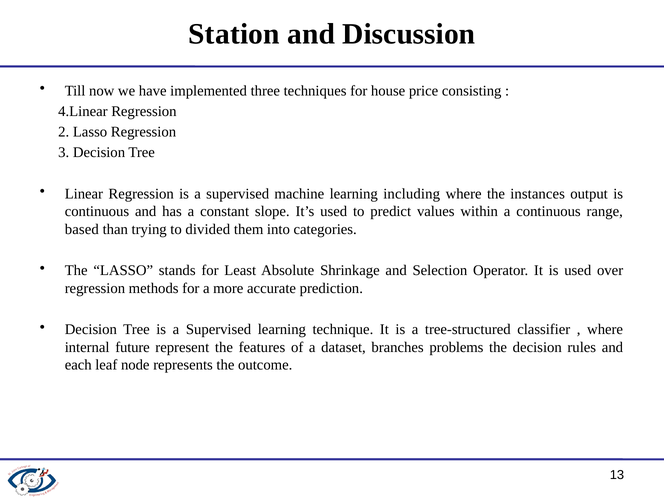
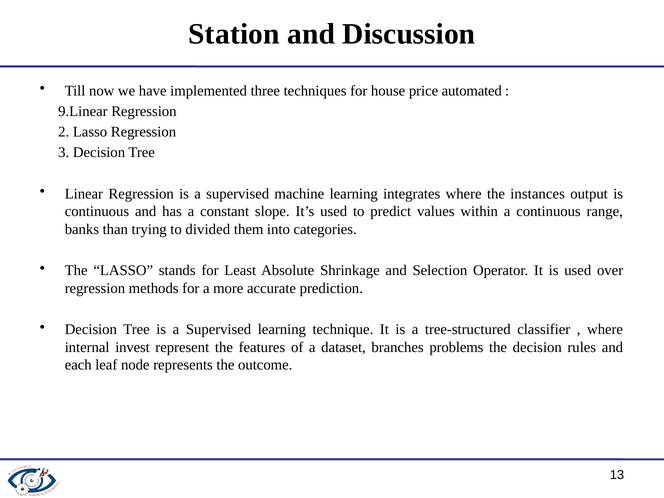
consisting: consisting -> automated
4.Linear: 4.Linear -> 9.Linear
including: including -> integrates
based: based -> banks
future: future -> invest
